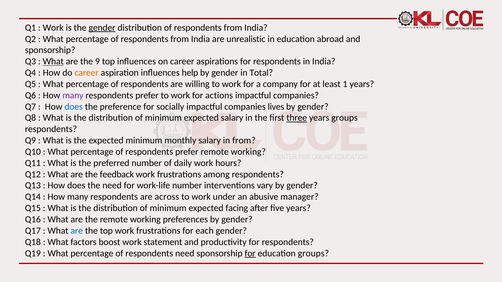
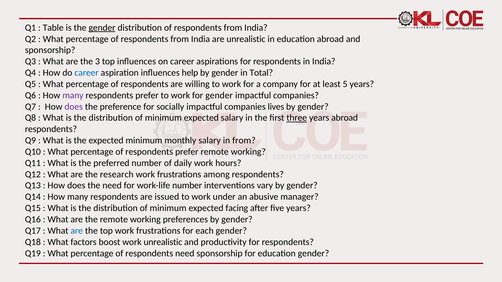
Work at (53, 28): Work -> Table
What at (53, 62) underline: present -> none
9: 9 -> 3
career at (87, 73) colour: orange -> blue
1: 1 -> 5
for actions: actions -> gender
does at (74, 107) colour: blue -> purple
years groups: groups -> abroad
feedback: feedback -> research
across: across -> issued
work statement: statement -> unrealistic
for at (250, 254) underline: present -> none
education groups: groups -> gender
